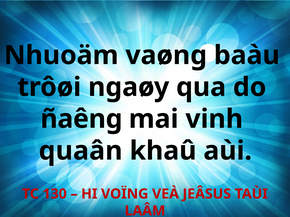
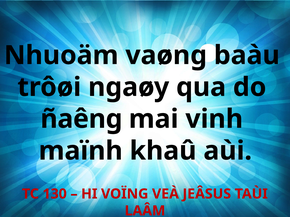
quaân: quaân -> maïnh
